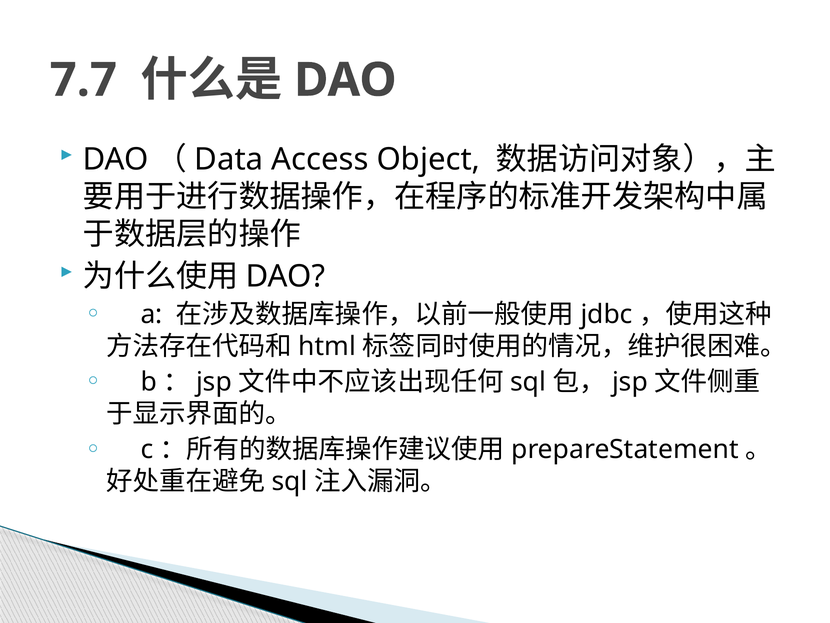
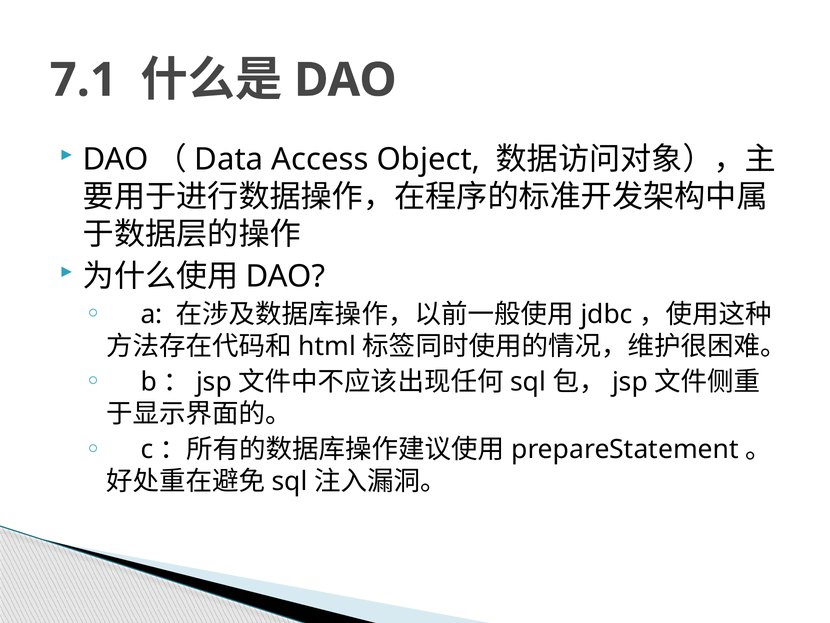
7.7: 7.7 -> 7.1
